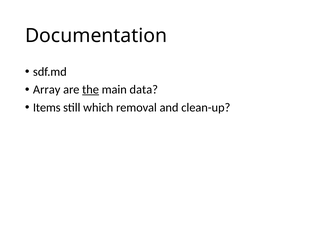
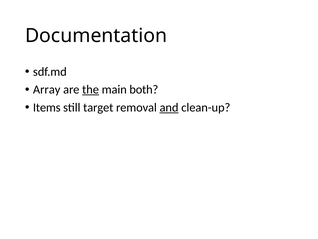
data: data -> both
which: which -> target
and underline: none -> present
